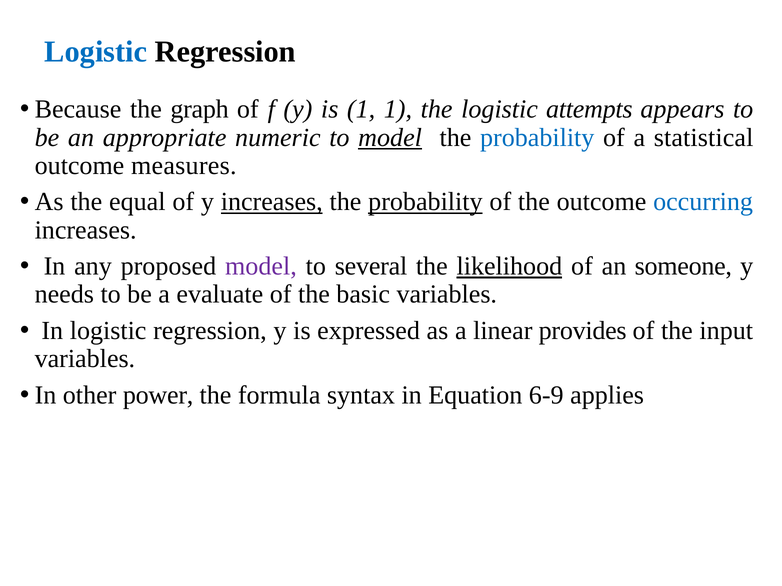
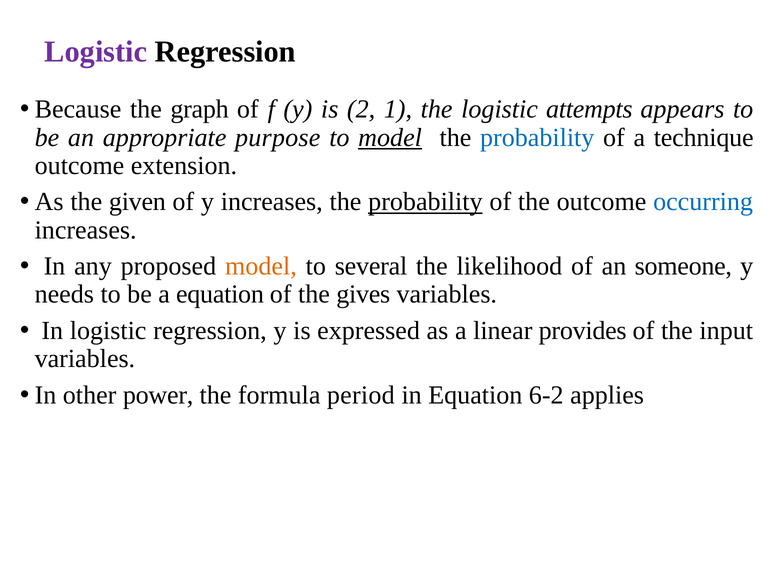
Logistic at (96, 52) colour: blue -> purple
is 1: 1 -> 2
numeric: numeric -> purpose
statistical: statistical -> technique
measures: measures -> extension
equal: equal -> given
increases at (272, 202) underline: present -> none
model at (261, 267) colour: purple -> orange
likelihood underline: present -> none
a evaluate: evaluate -> equation
basic: basic -> gives
syntax: syntax -> period
6-9: 6-9 -> 6-2
